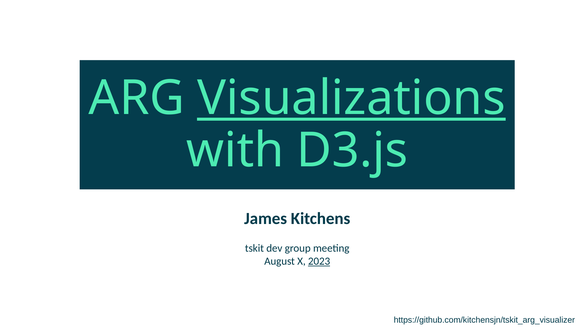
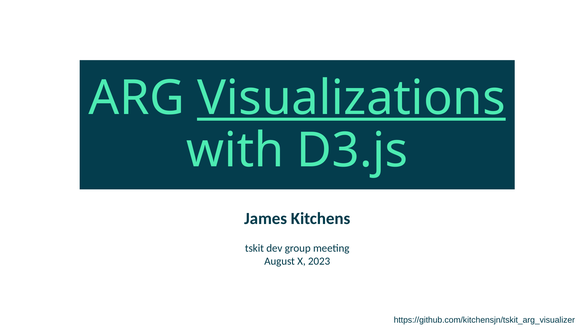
2023 underline: present -> none
